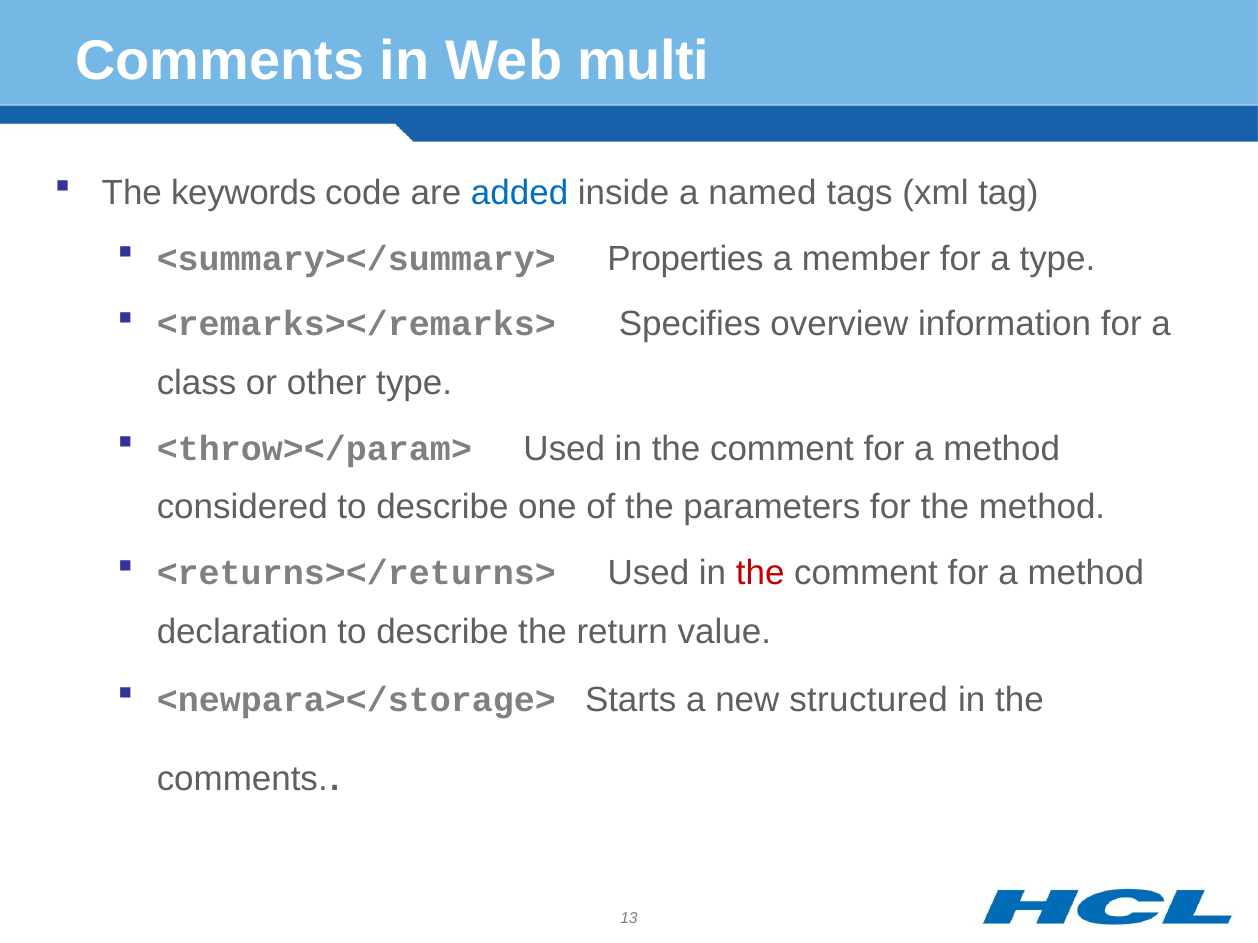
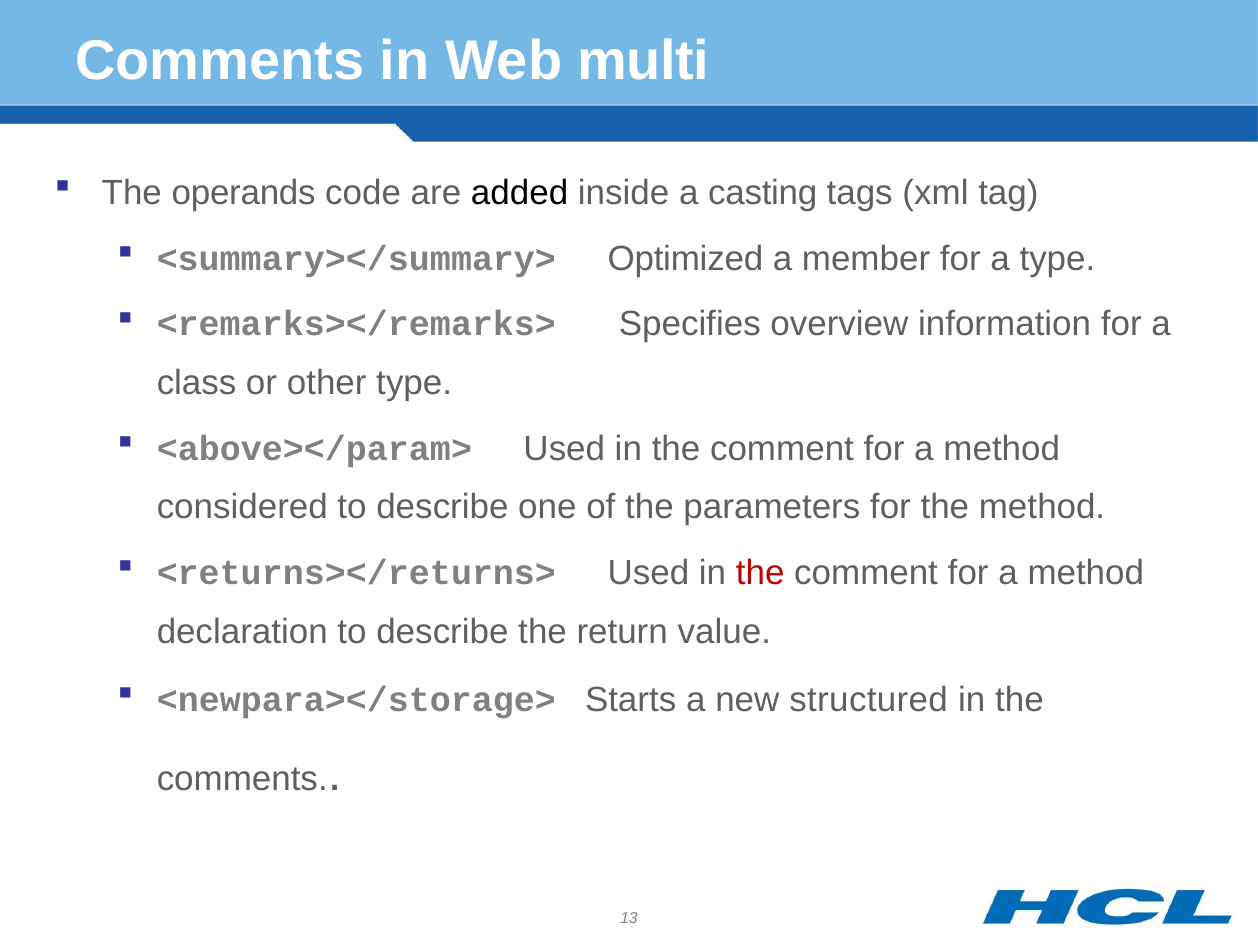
keywords: keywords -> operands
added colour: blue -> black
named: named -> casting
Properties: Properties -> Optimized
<throw></param>: <throw></param> -> <above></param>
